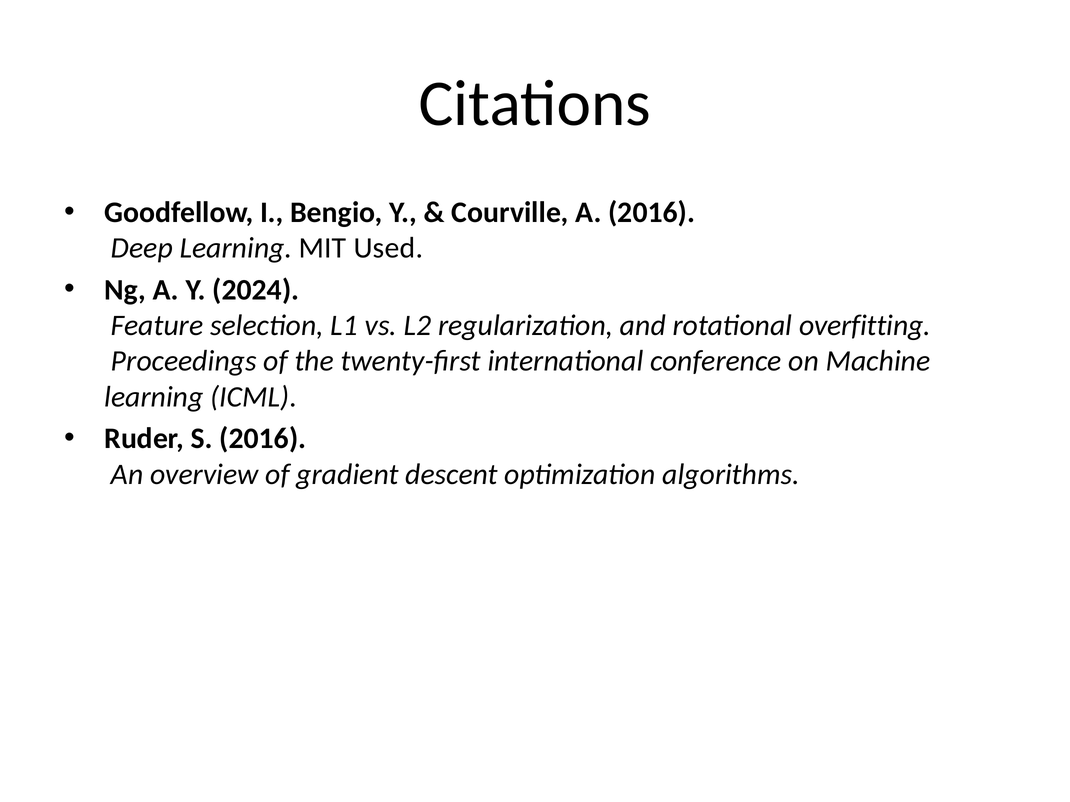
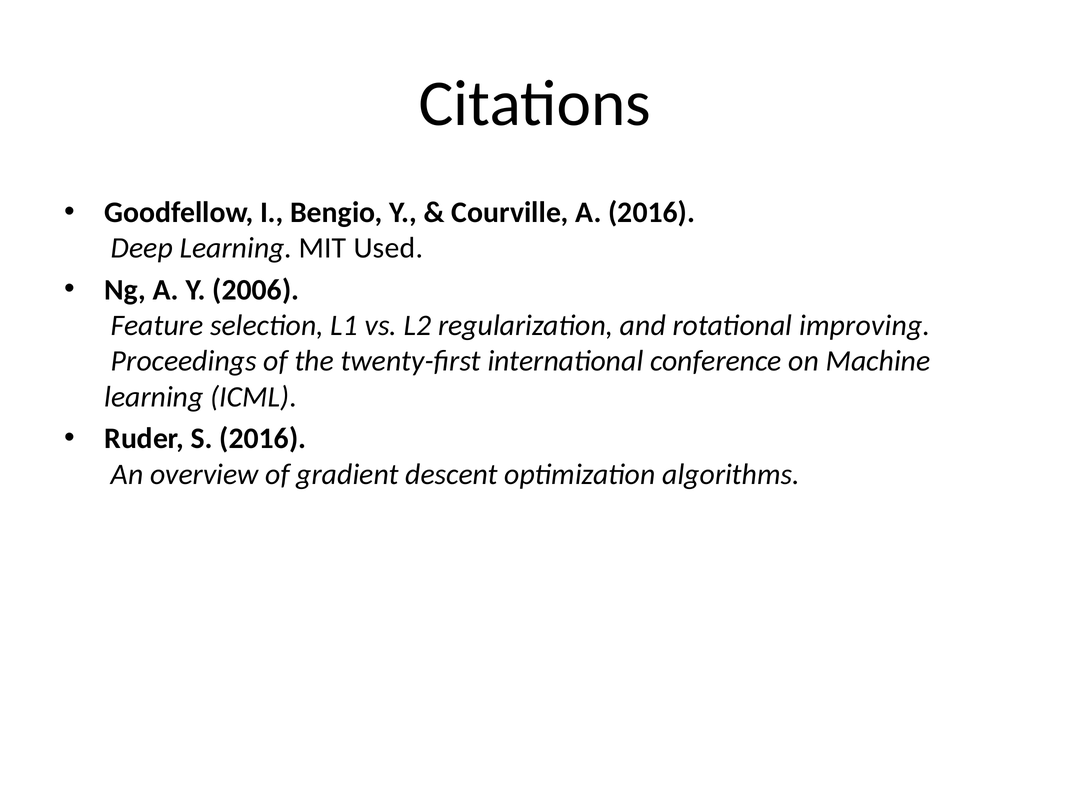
2024: 2024 -> 2006
overfitting: overfitting -> improving
